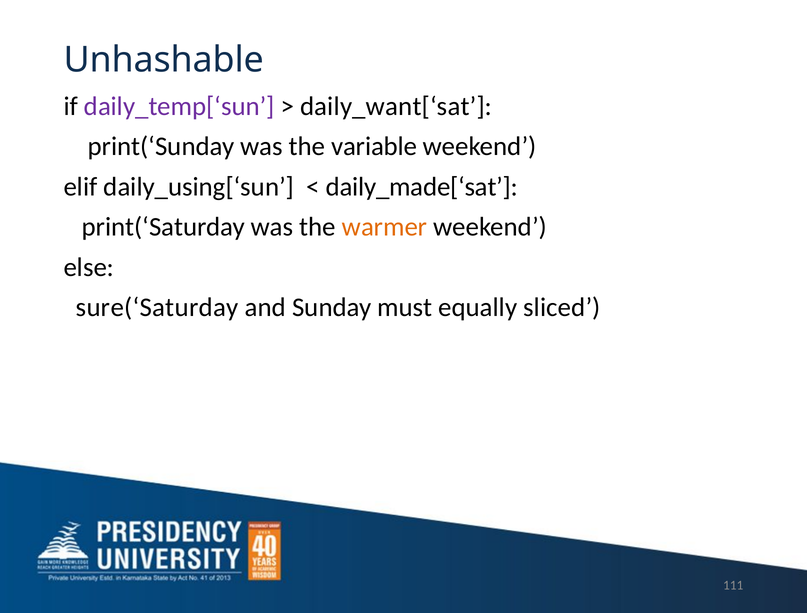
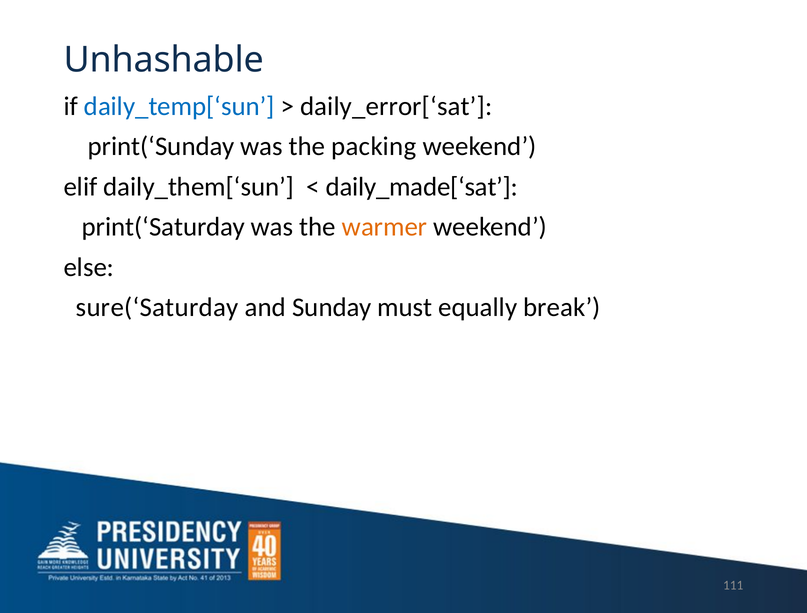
daily_temp[‘sun colour: purple -> blue
daily_want[‘sat: daily_want[‘sat -> daily_error[‘sat
variable: variable -> packing
daily_using[‘sun: daily_using[‘sun -> daily_them[‘sun
sliced: sliced -> break
